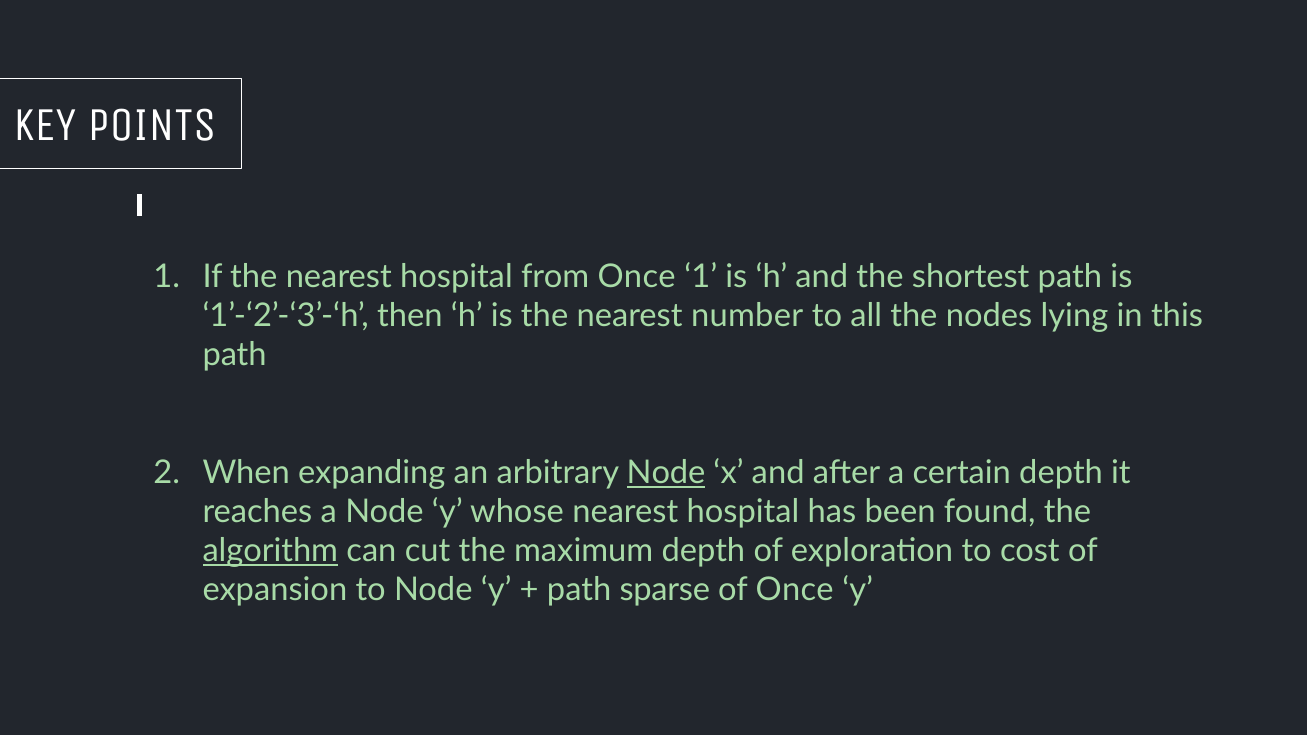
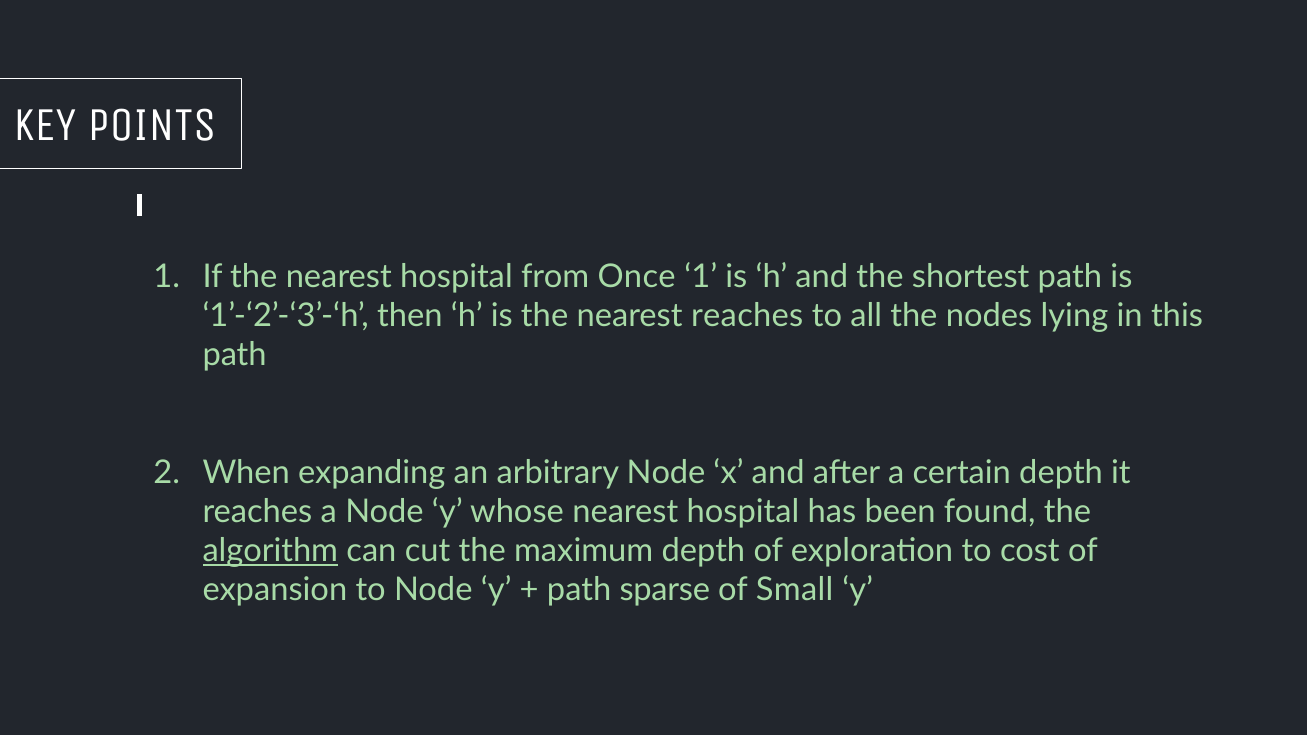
nearest number: number -> reaches
Node at (666, 473) underline: present -> none
of Once: Once -> Small
